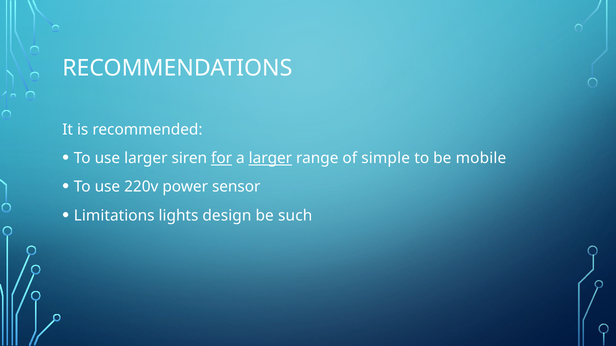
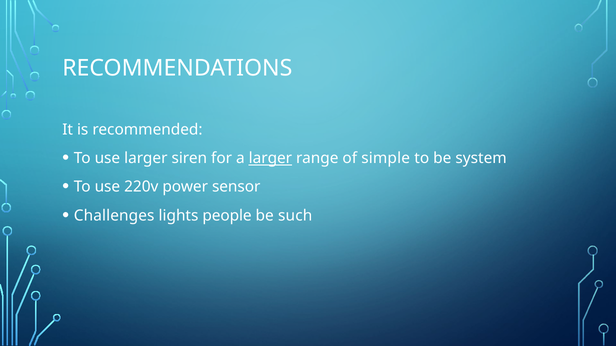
for underline: present -> none
mobile: mobile -> system
Limitations: Limitations -> Challenges
design: design -> people
